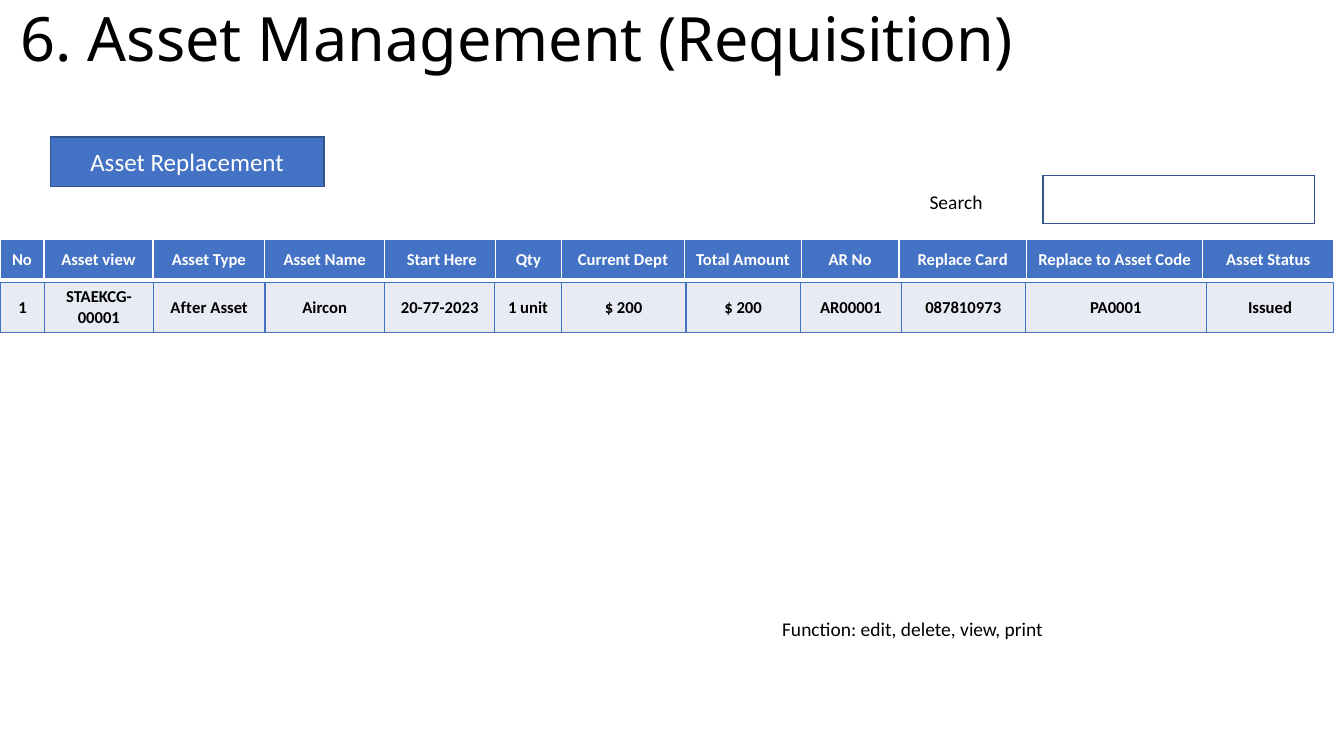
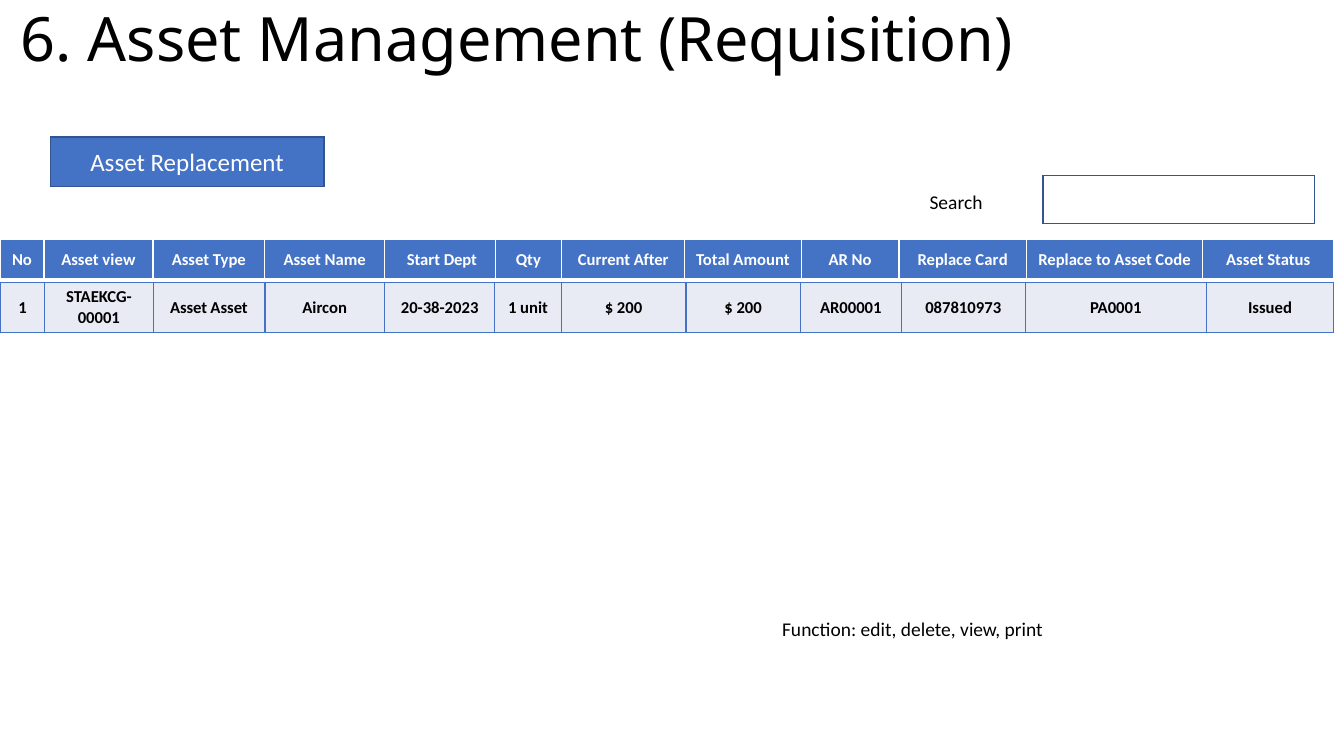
Here: Here -> Dept
Dept: Dept -> After
After at (188, 308): After -> Asset
20-77-2023: 20-77-2023 -> 20-38-2023
